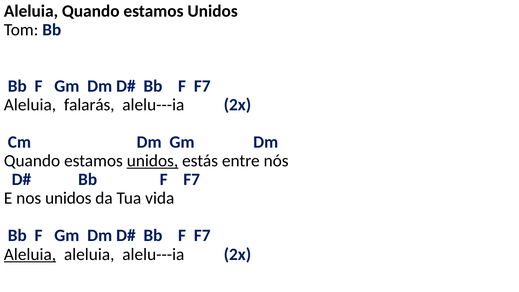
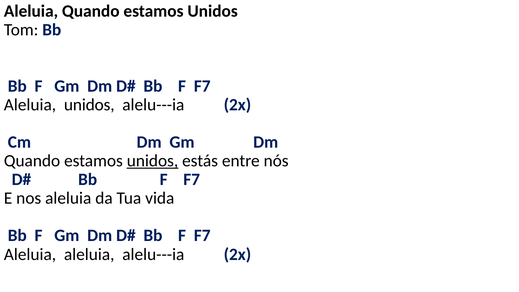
Aleluia falarás: falarás -> unidos
nos unidos: unidos -> aleluia
Aleluia at (30, 254) underline: present -> none
